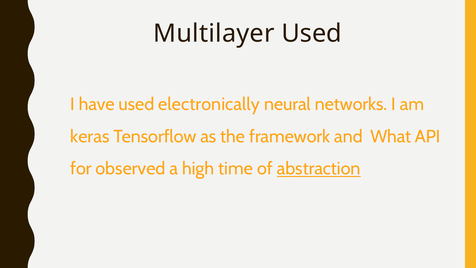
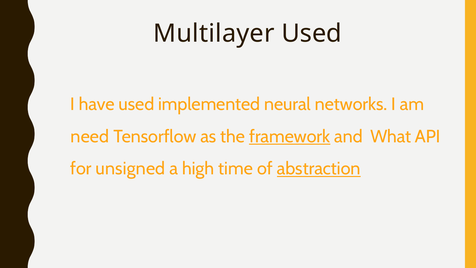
electronically: electronically -> implemented
keras: keras -> need
framework underline: none -> present
observed: observed -> unsigned
